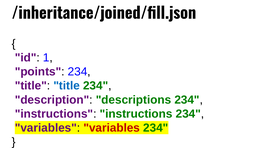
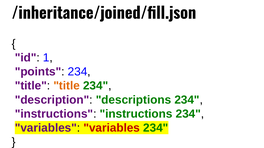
title at (67, 86) colour: blue -> orange
